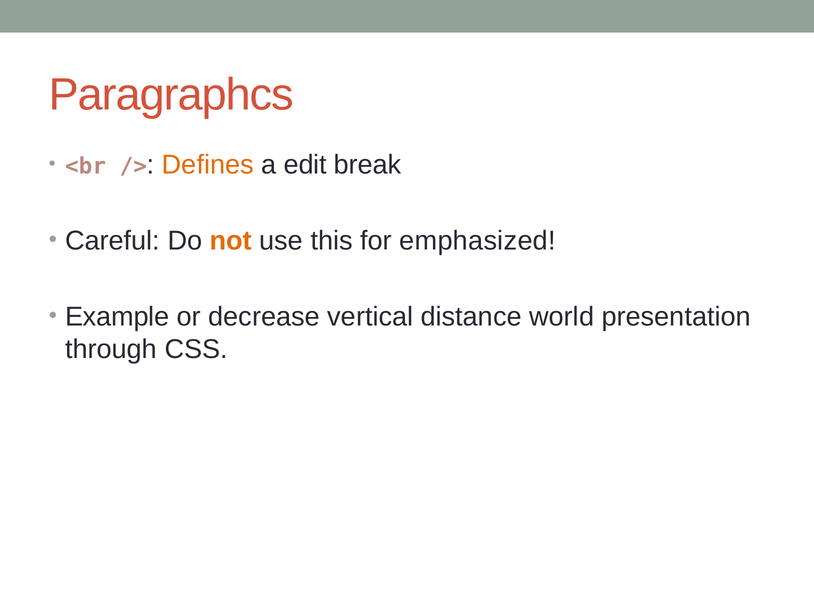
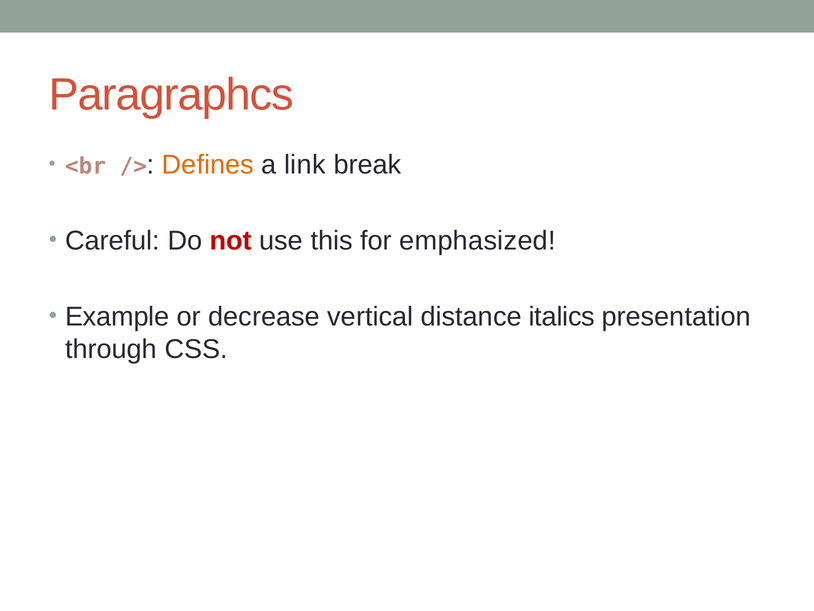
edit: edit -> link
not colour: orange -> red
world: world -> italics
